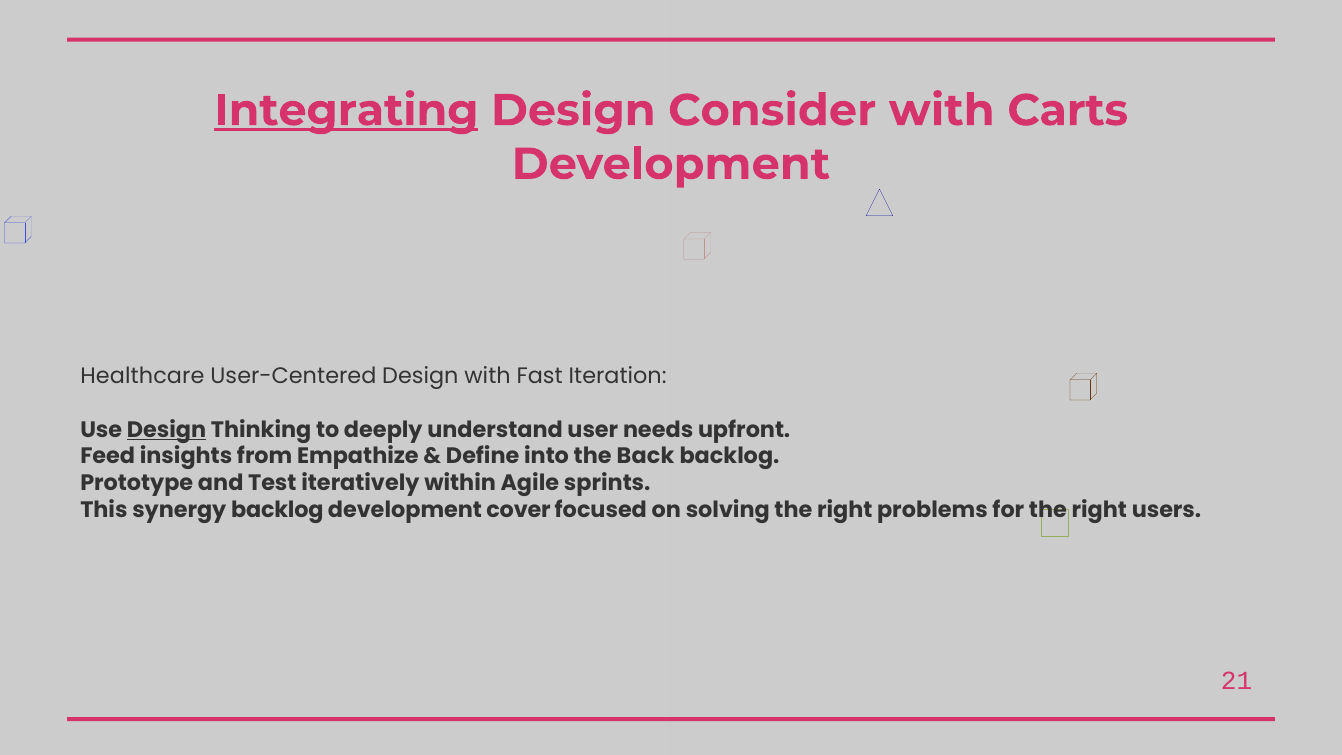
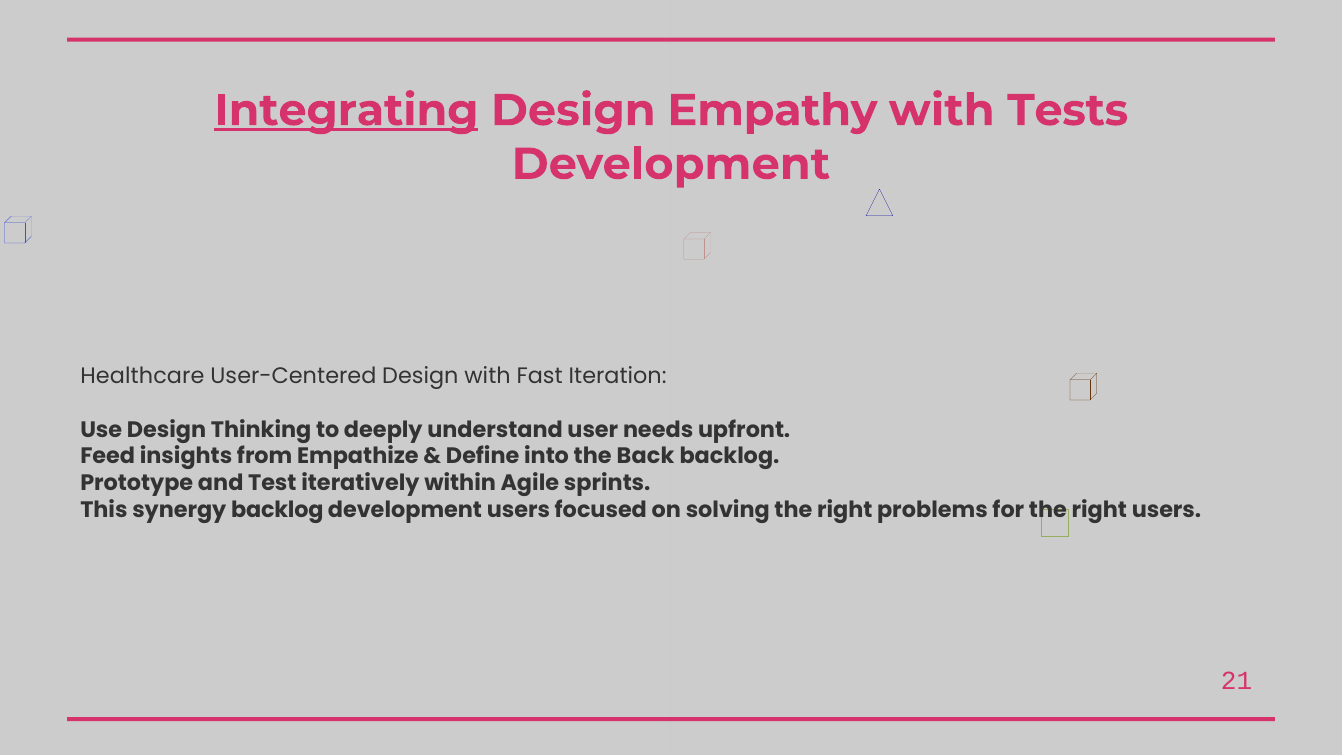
Consider: Consider -> Empathy
Carts: Carts -> Tests
Design at (167, 430) underline: present -> none
development cover: cover -> users
